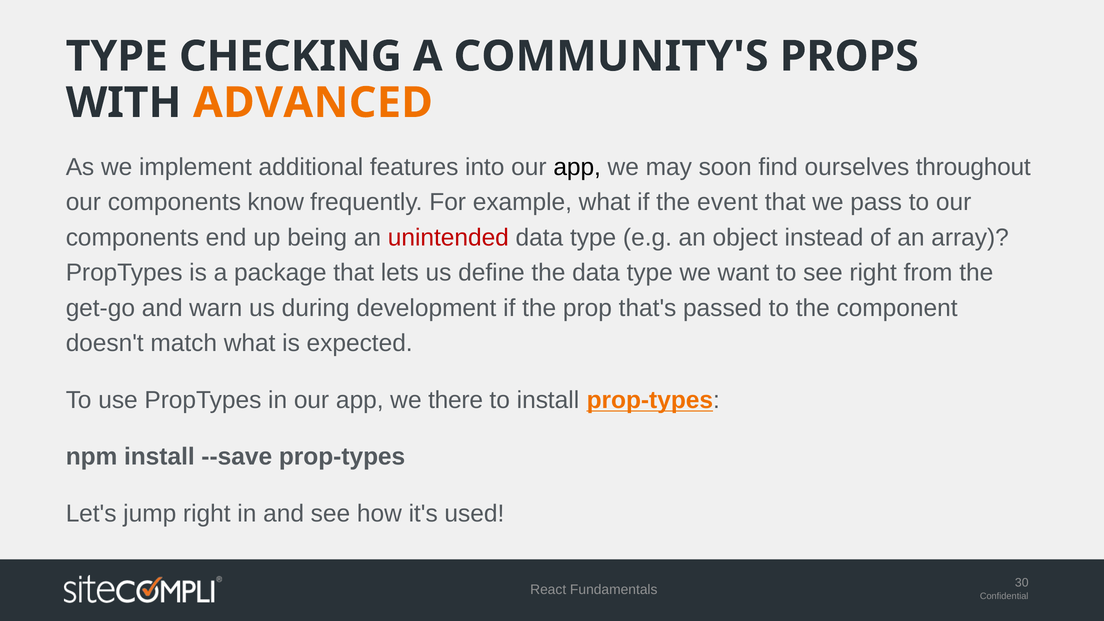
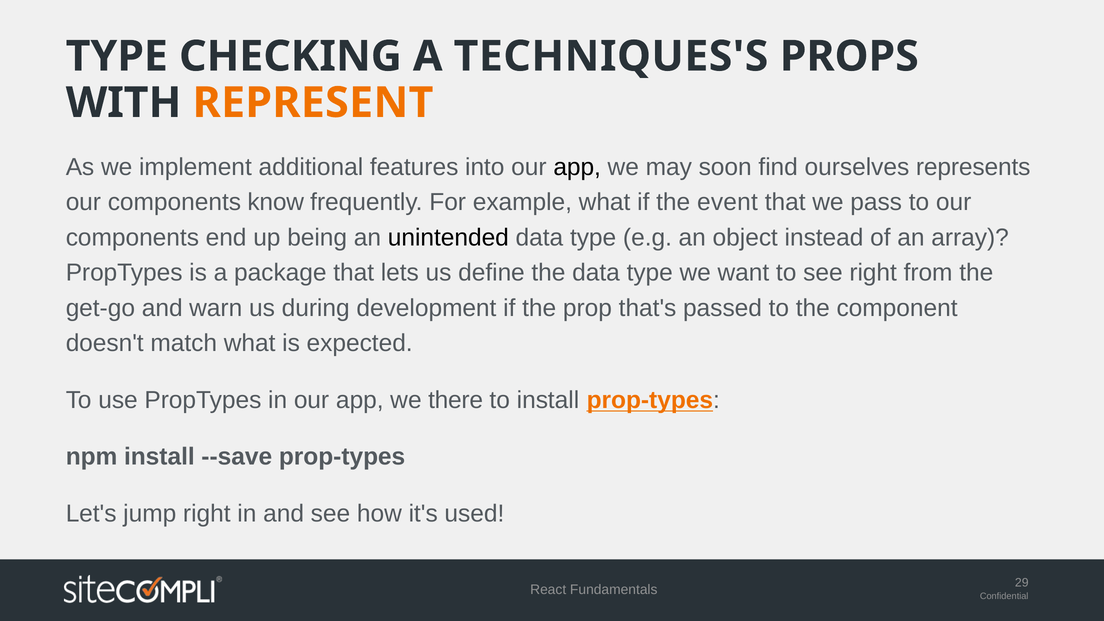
COMMUNITY'S: COMMUNITY'S -> TECHNIQUES'S
ADVANCED: ADVANCED -> REPRESENT
throughout: throughout -> represents
unintended colour: red -> black
30: 30 -> 29
